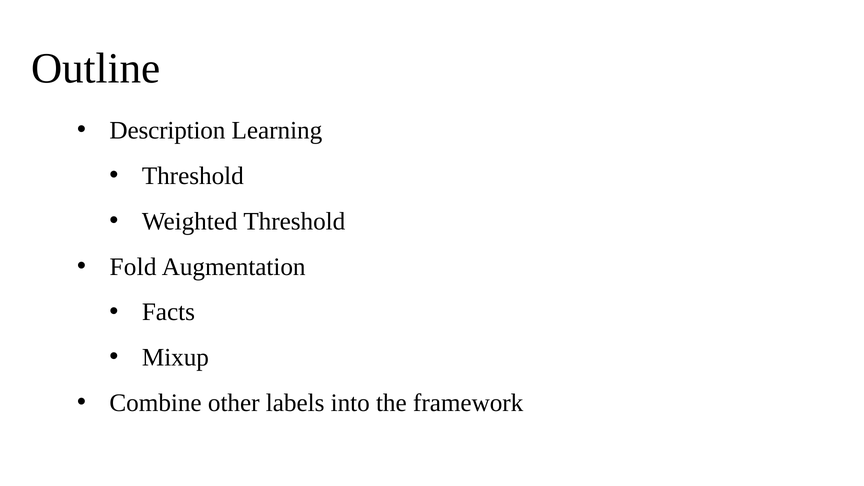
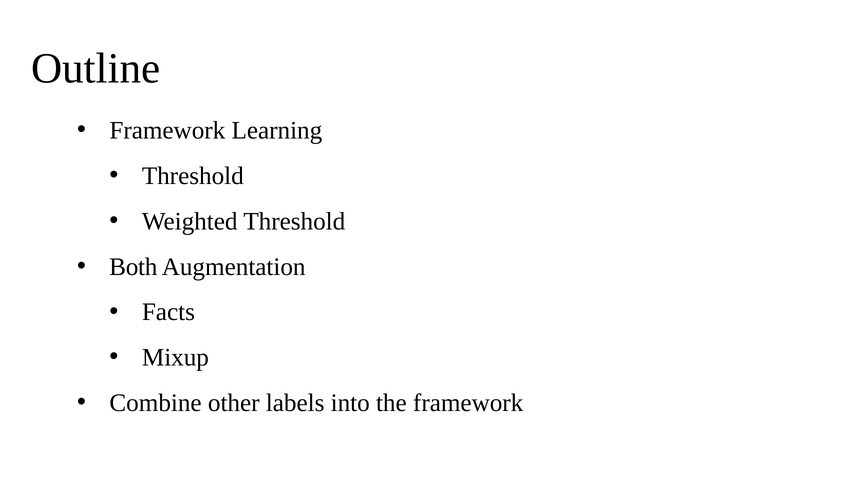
Description at (167, 131): Description -> Framework
Fold: Fold -> Both
